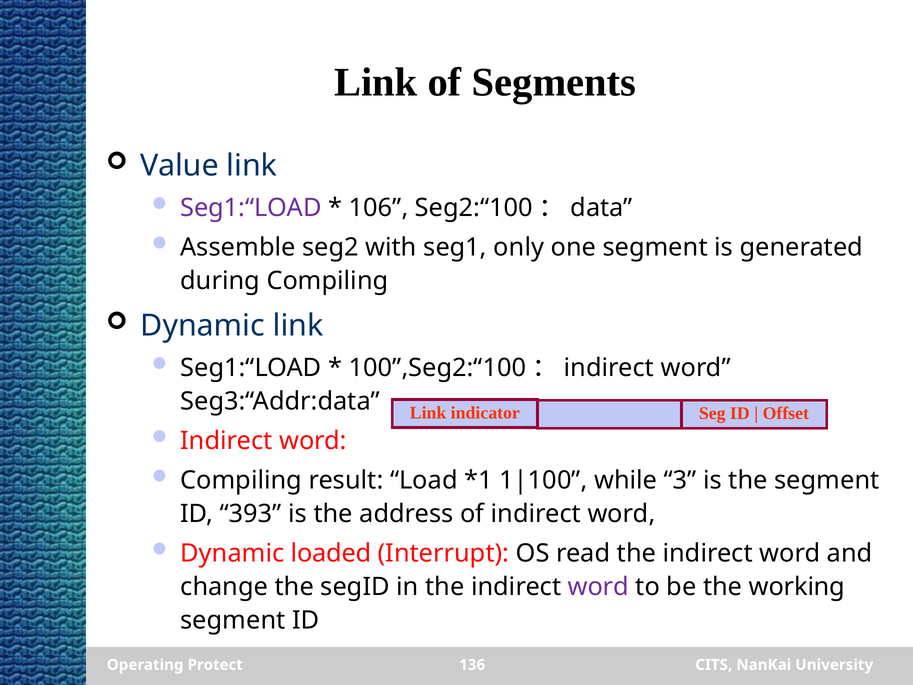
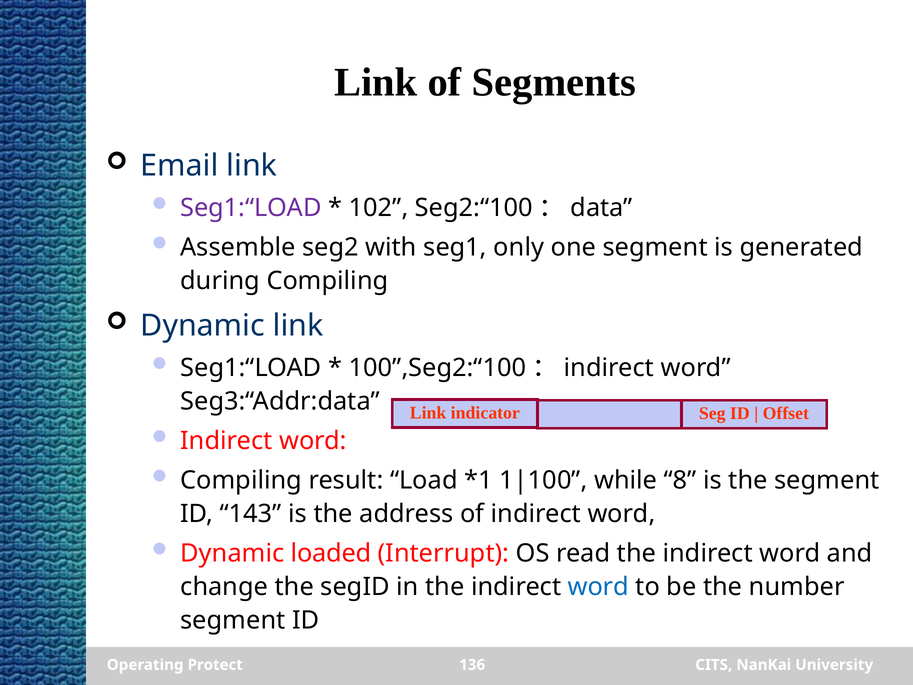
Value: Value -> Email
106: 106 -> 102
3: 3 -> 8
393: 393 -> 143
word at (598, 587) colour: purple -> blue
working: working -> number
